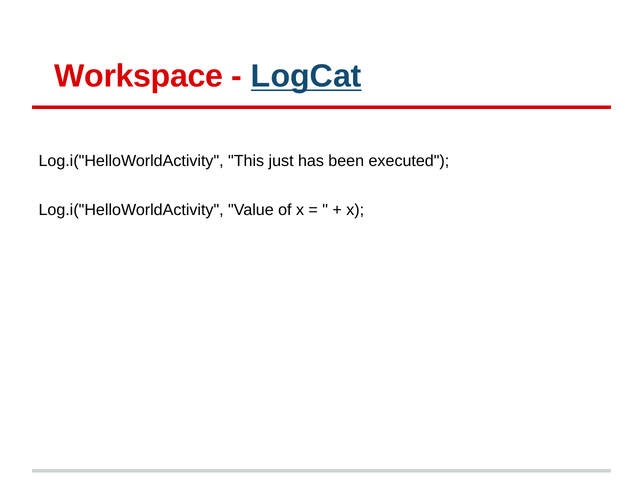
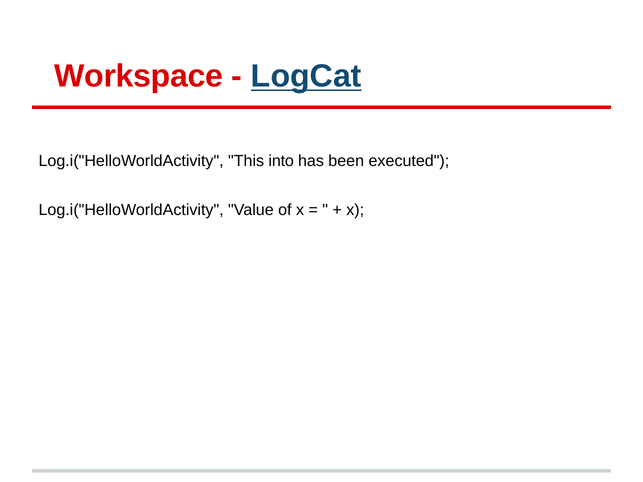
just: just -> into
